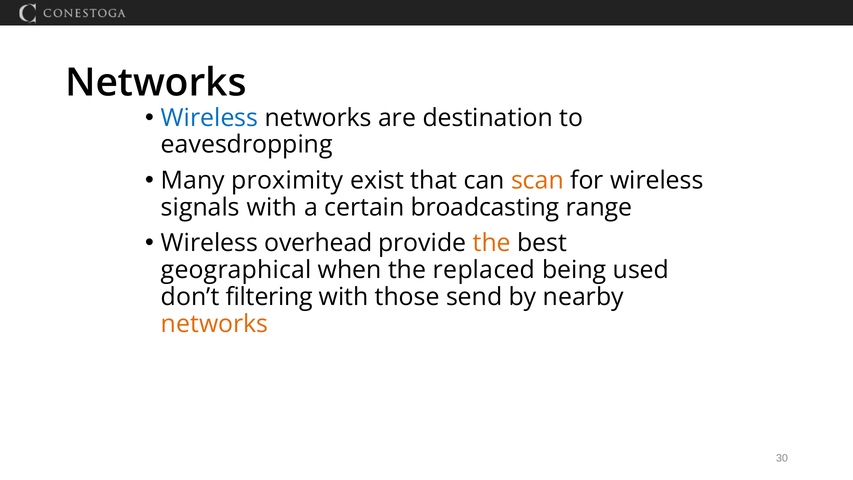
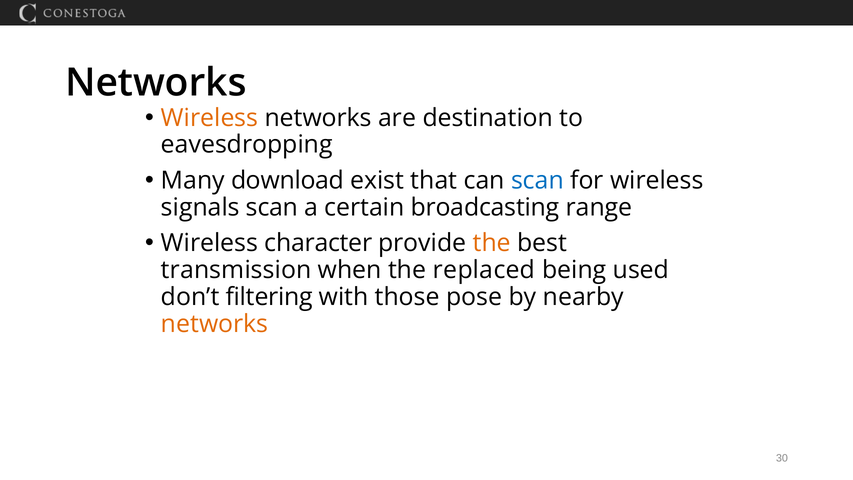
Wireless at (210, 118) colour: blue -> orange
proximity: proximity -> download
scan at (537, 180) colour: orange -> blue
signals with: with -> scan
overhead: overhead -> character
geographical: geographical -> transmission
send: send -> pose
